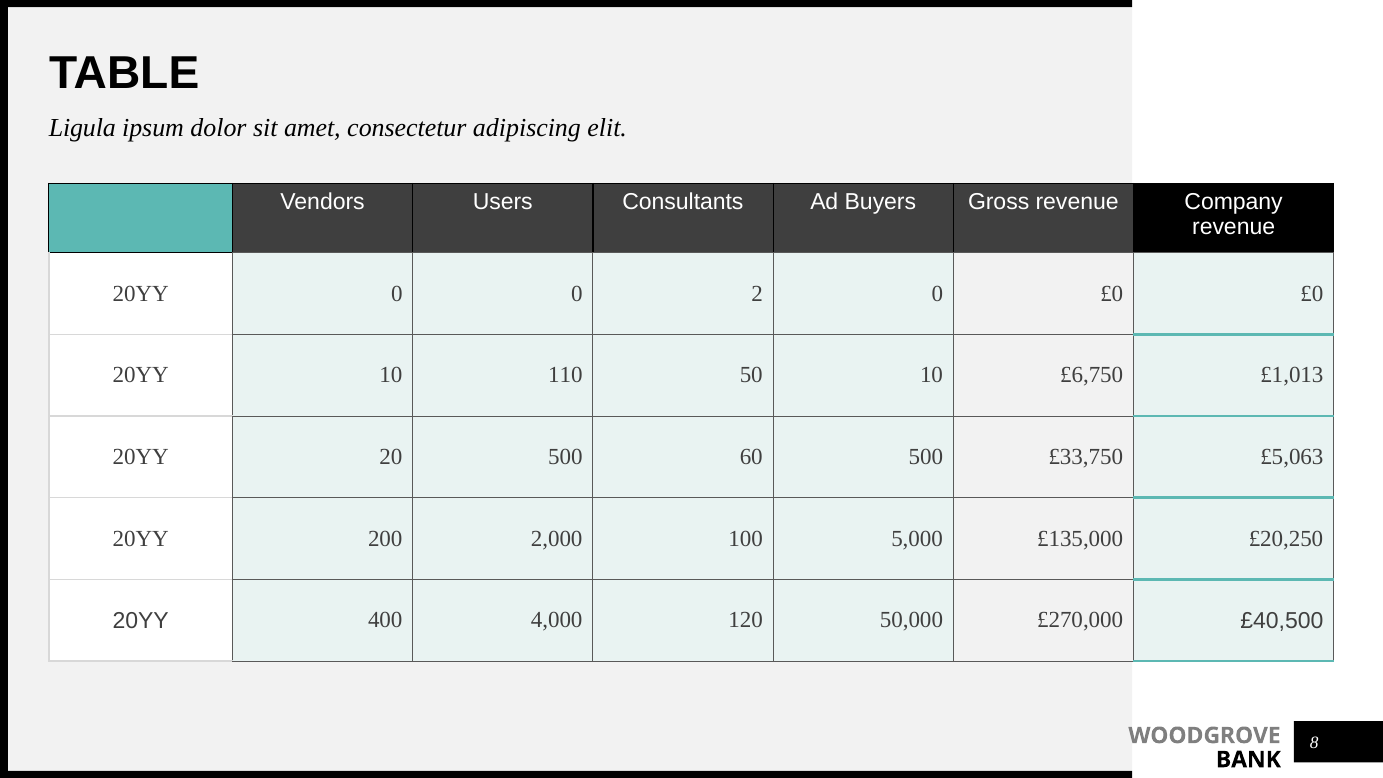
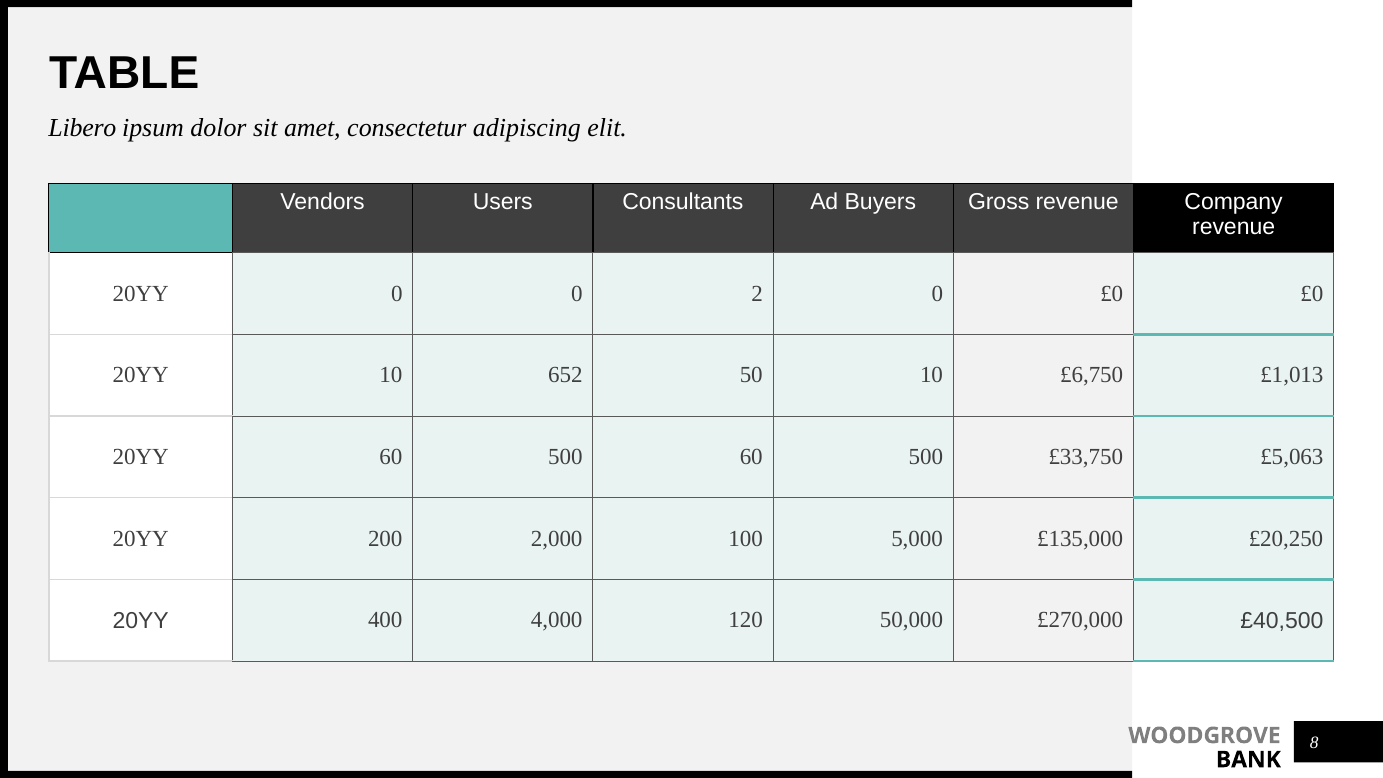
Ligula: Ligula -> Libero
110: 110 -> 652
20YY 20: 20 -> 60
